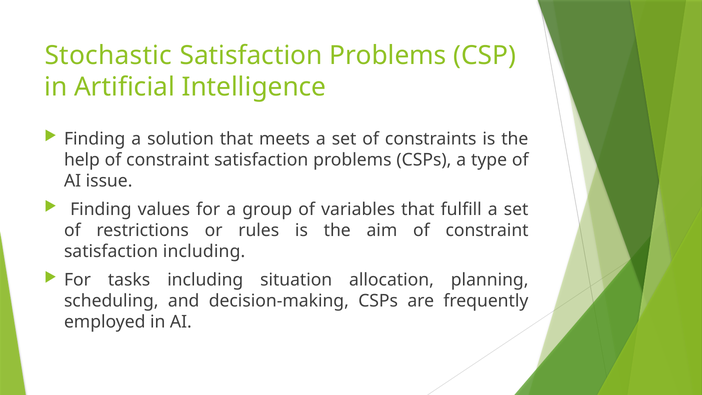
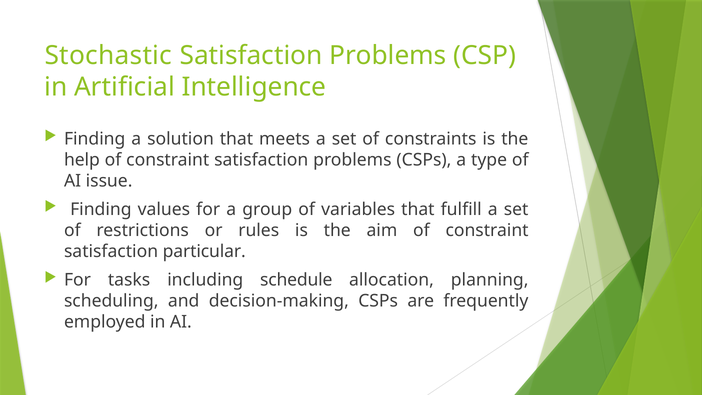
satisfaction including: including -> particular
situation: situation -> schedule
